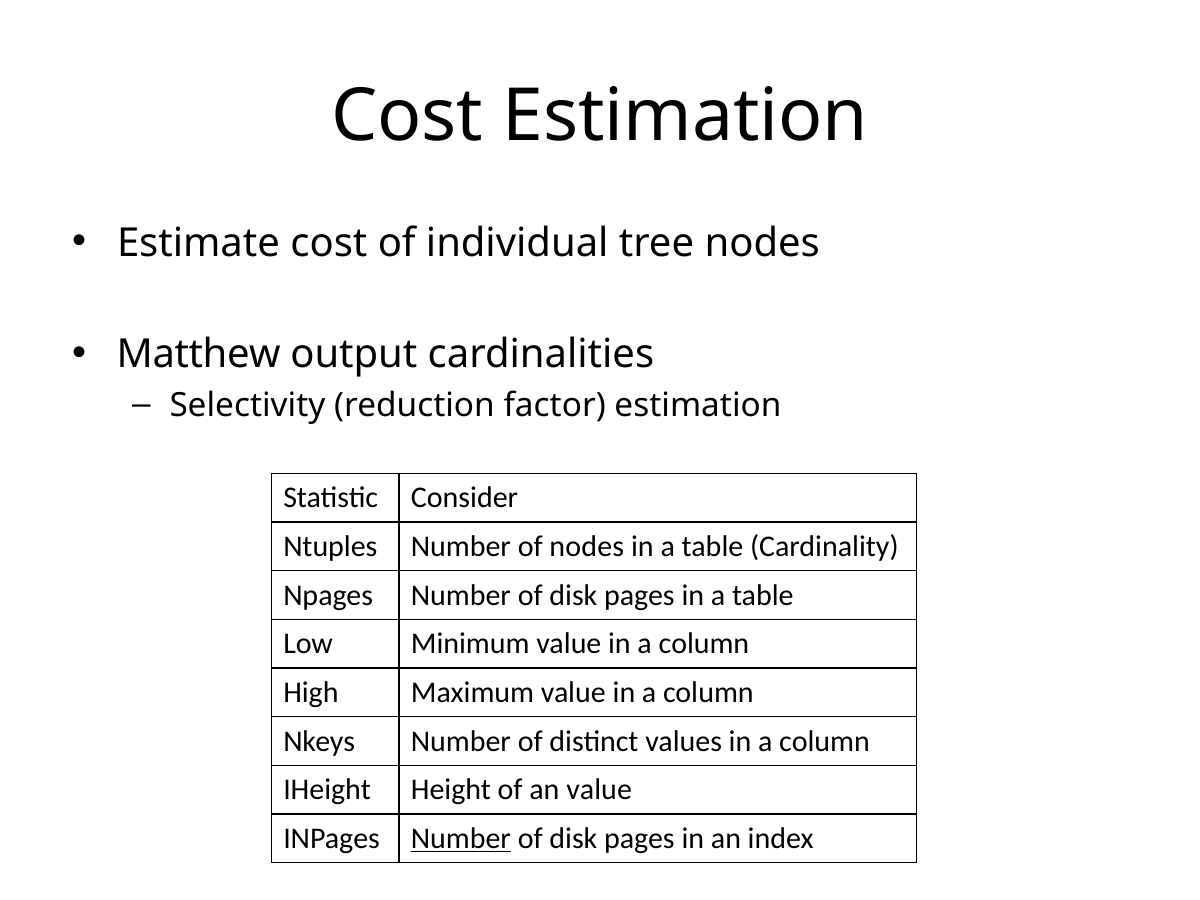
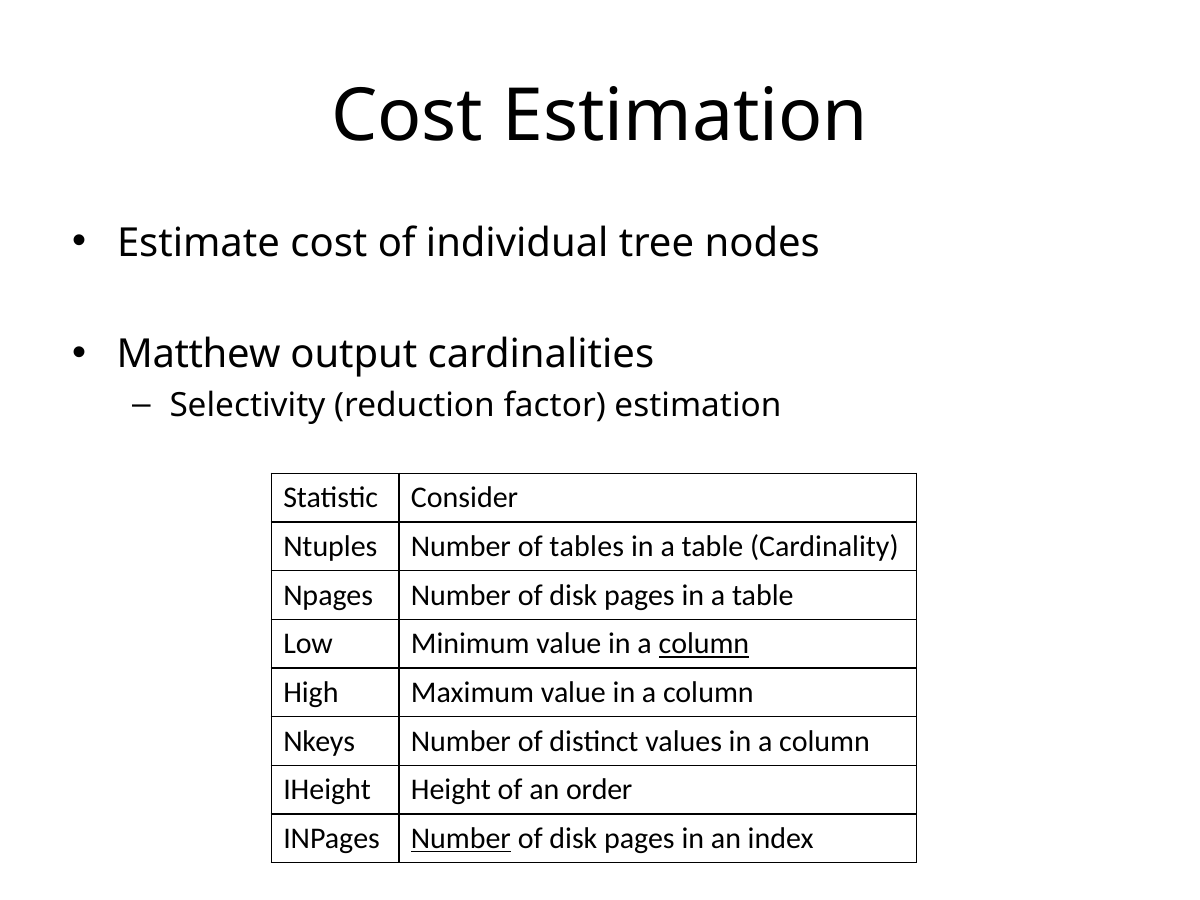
of nodes: nodes -> tables
column at (704, 644) underline: none -> present
an value: value -> order
